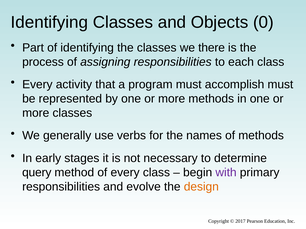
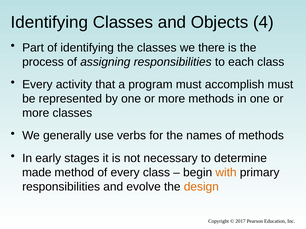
0: 0 -> 4
query: query -> made
with colour: purple -> orange
